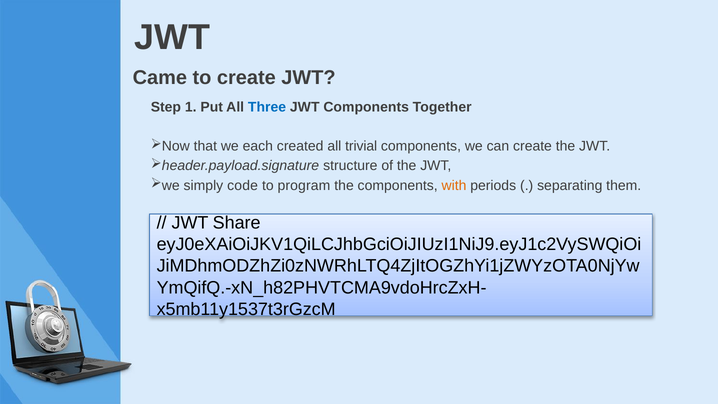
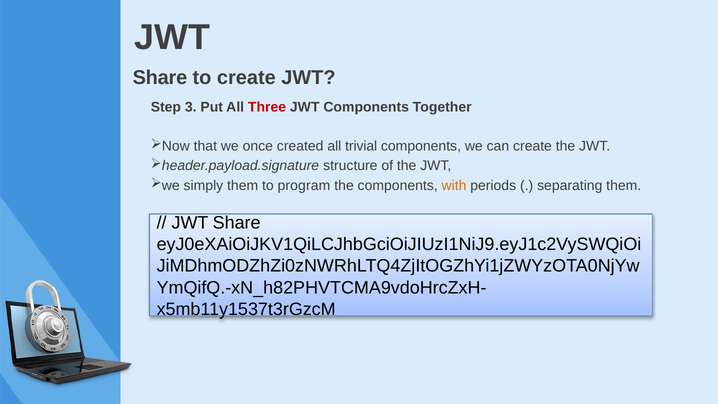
Came at (160, 78): Came -> Share
1: 1 -> 3
Three colour: blue -> red
each: each -> once
simply code: code -> them
